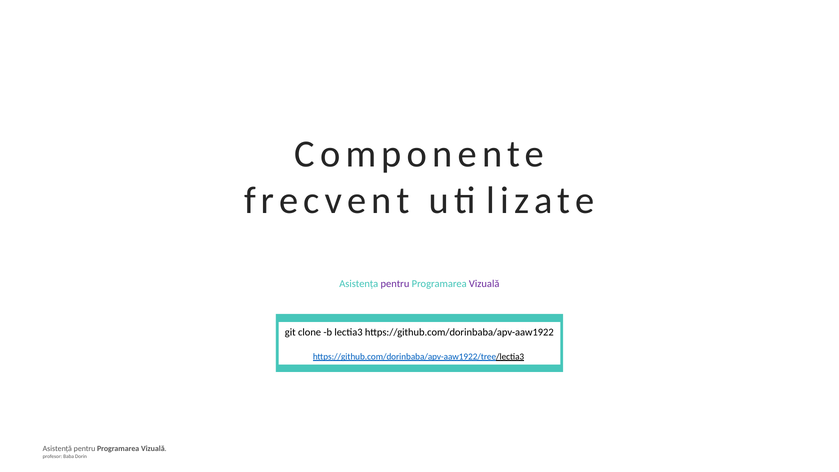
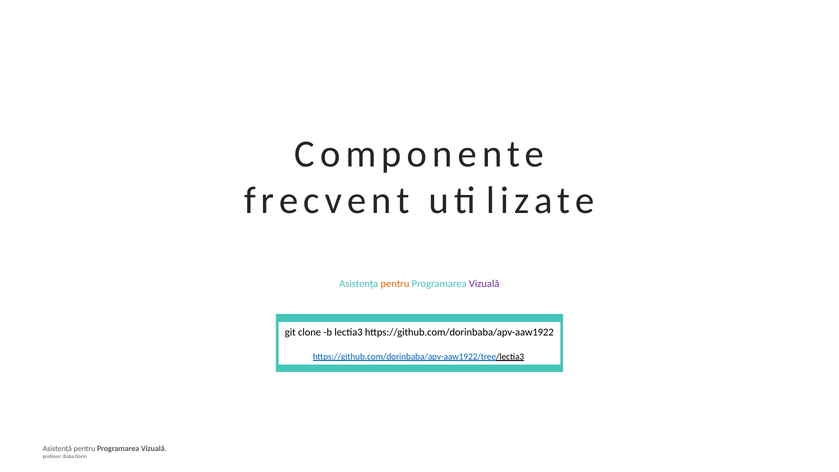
pentru at (395, 284) colour: purple -> orange
